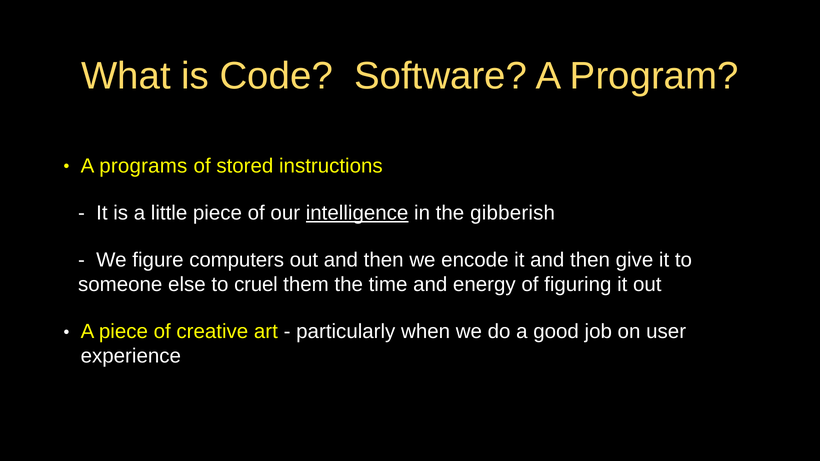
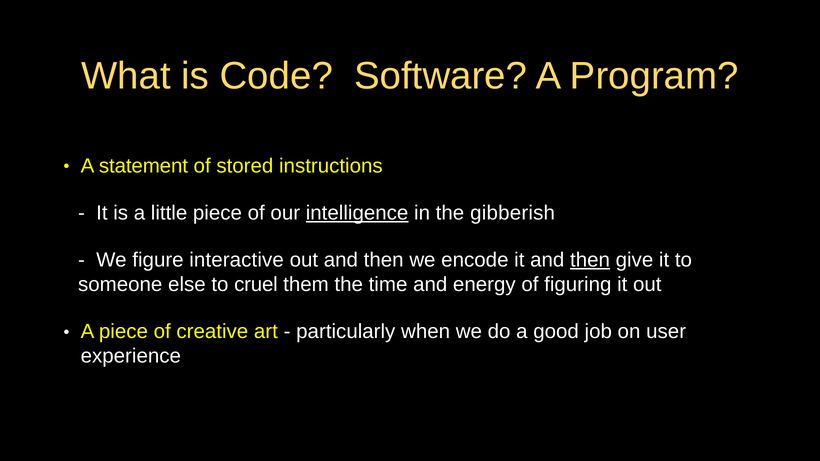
programs: programs -> statement
computers: computers -> interactive
then at (590, 260) underline: none -> present
